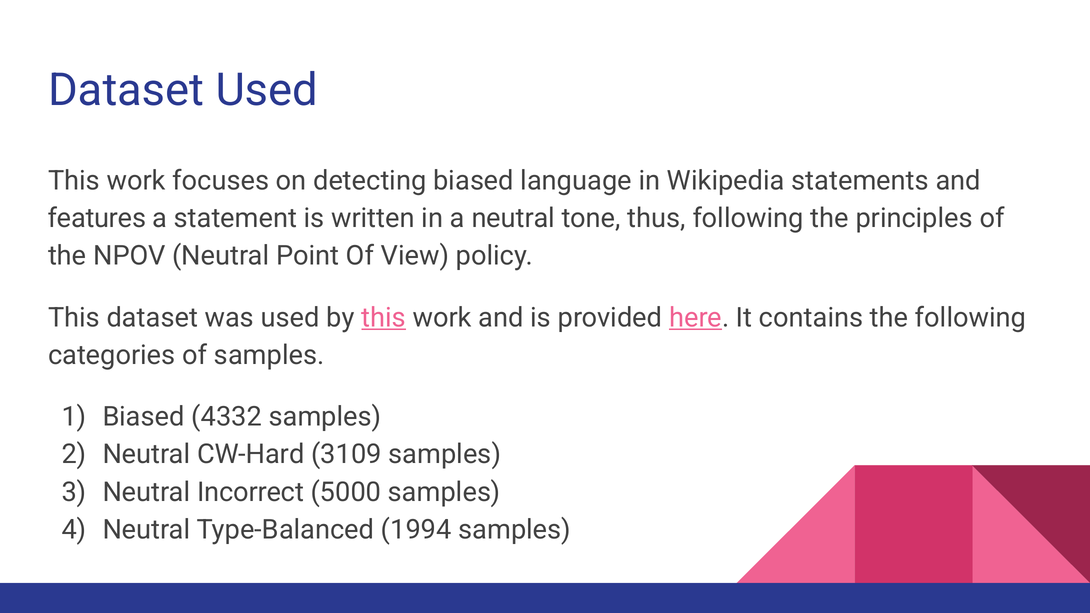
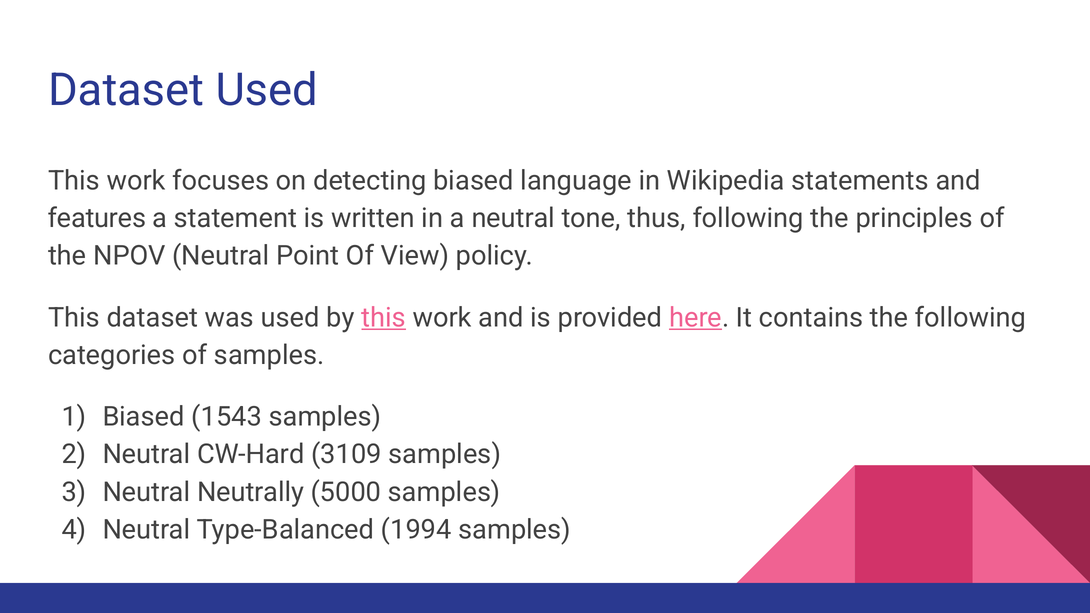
4332: 4332 -> 1543
Incorrect: Incorrect -> Neutrally
